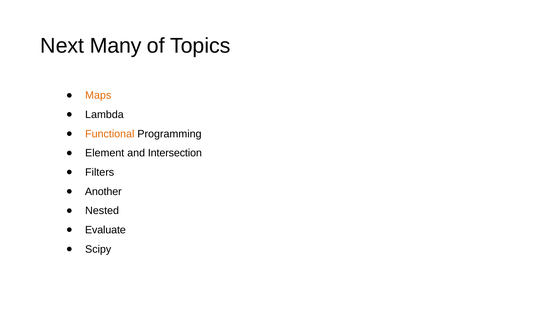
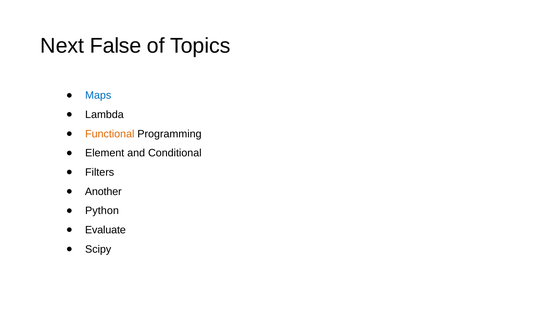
Many: Many -> False
Maps colour: orange -> blue
Intersection: Intersection -> Conditional
Nested: Nested -> Python
